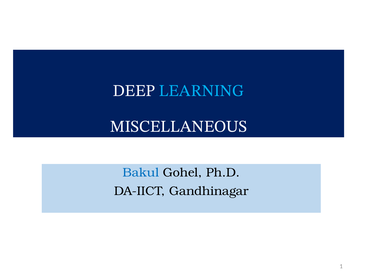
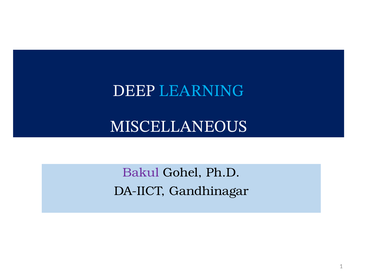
Bakul colour: blue -> purple
